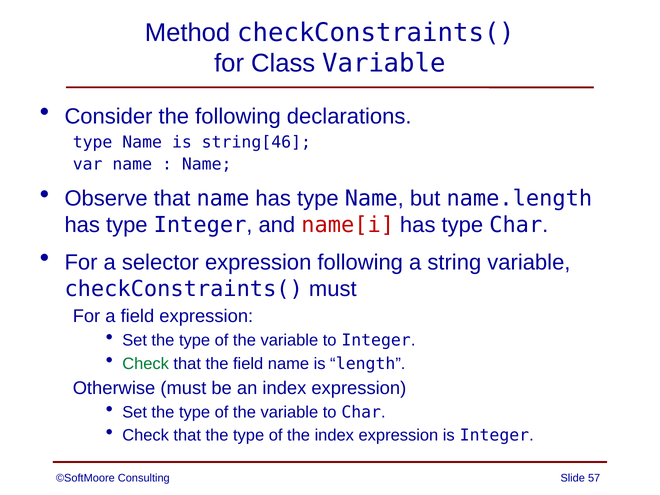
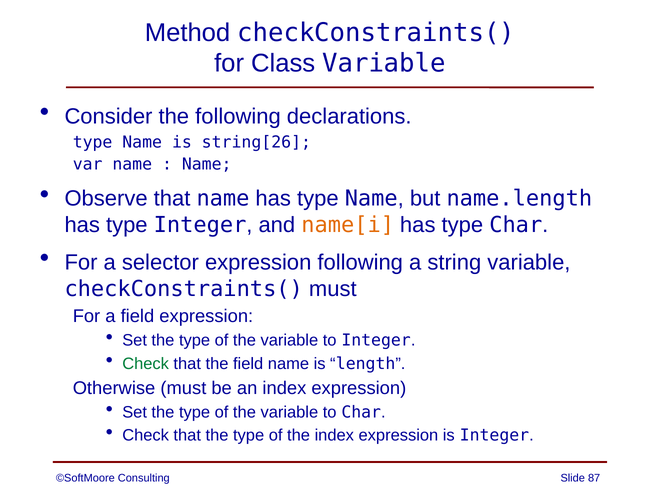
string[46: string[46 -> string[26
name[i colour: red -> orange
57: 57 -> 87
